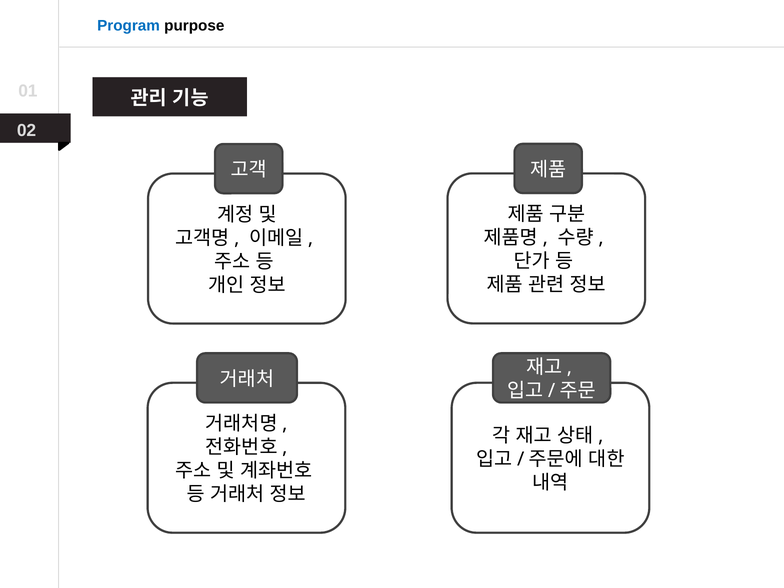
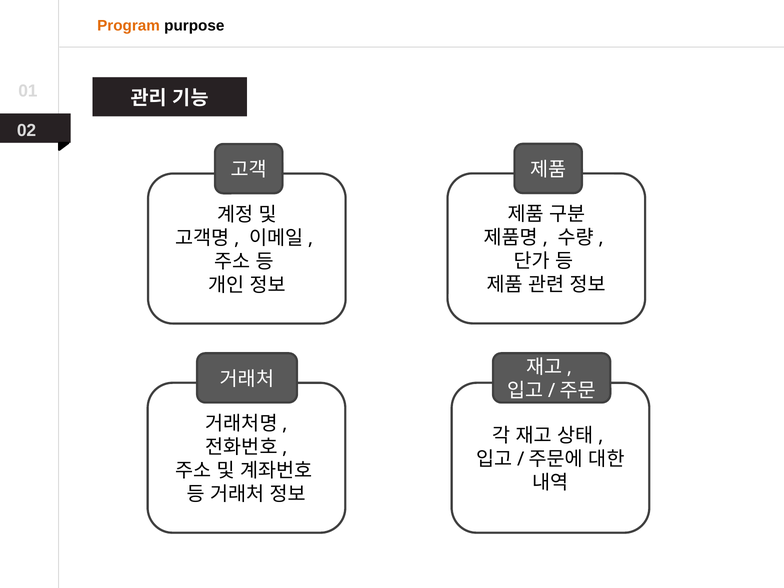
Program colour: blue -> orange
